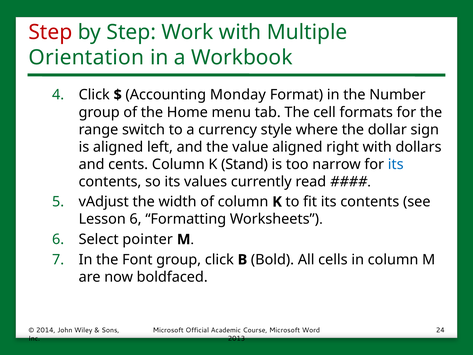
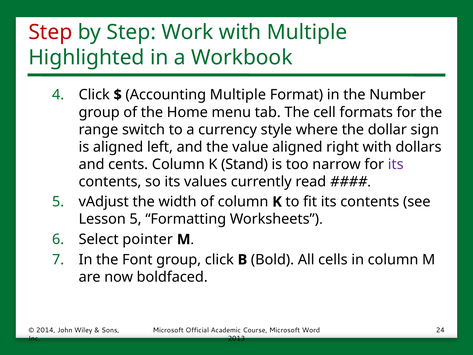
Orientation: Orientation -> Highlighted
Accounting Monday: Monday -> Multiple
its at (396, 164) colour: blue -> purple
Lesson 6: 6 -> 5
